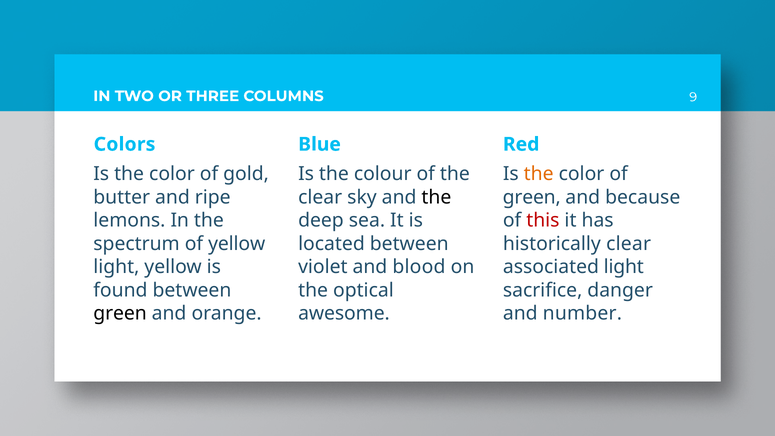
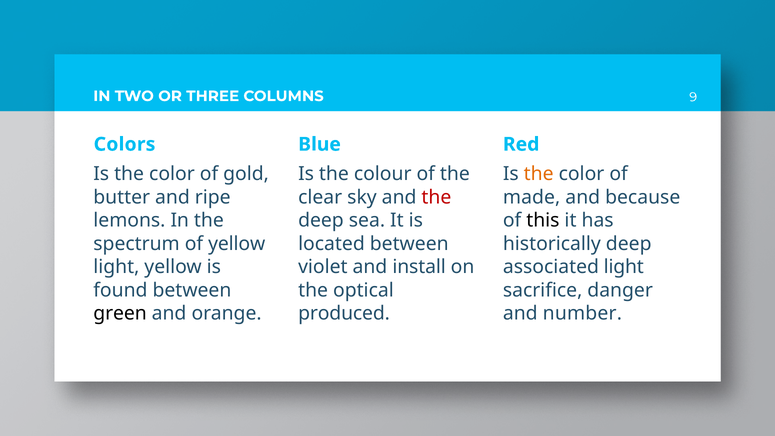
the at (436, 197) colour: black -> red
green at (532, 197): green -> made
this colour: red -> black
historically clear: clear -> deep
blood: blood -> install
awesome: awesome -> produced
